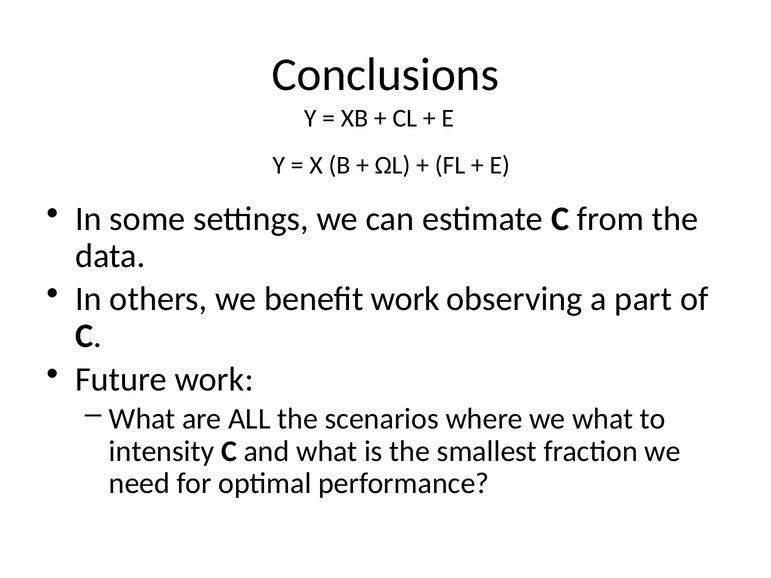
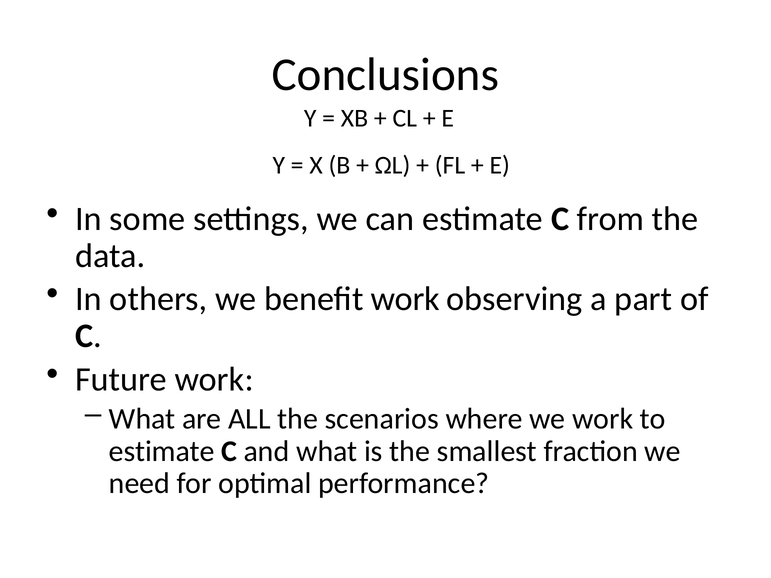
we what: what -> work
intensity at (162, 451): intensity -> estimate
